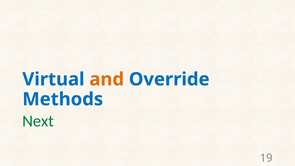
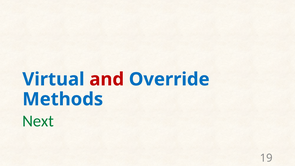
and colour: orange -> red
